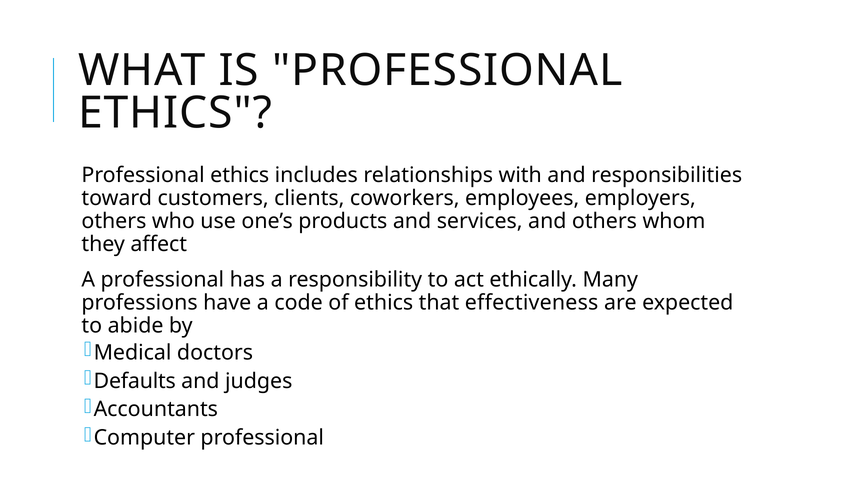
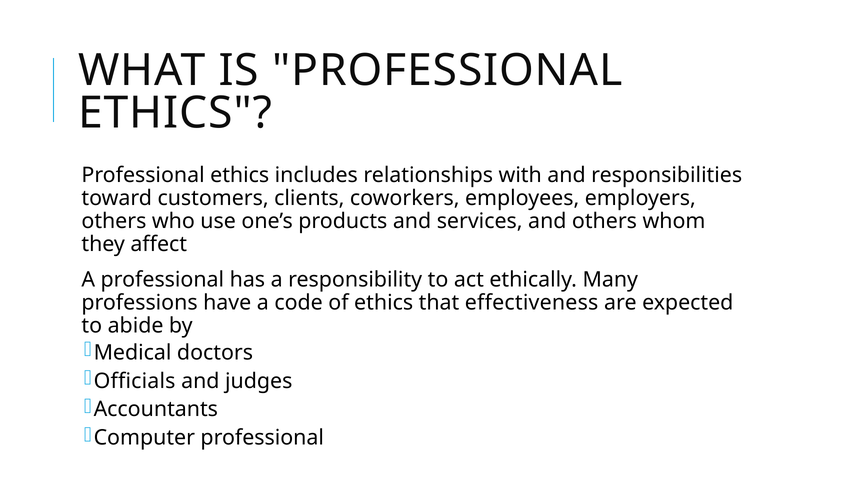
Defaults: Defaults -> Officials
